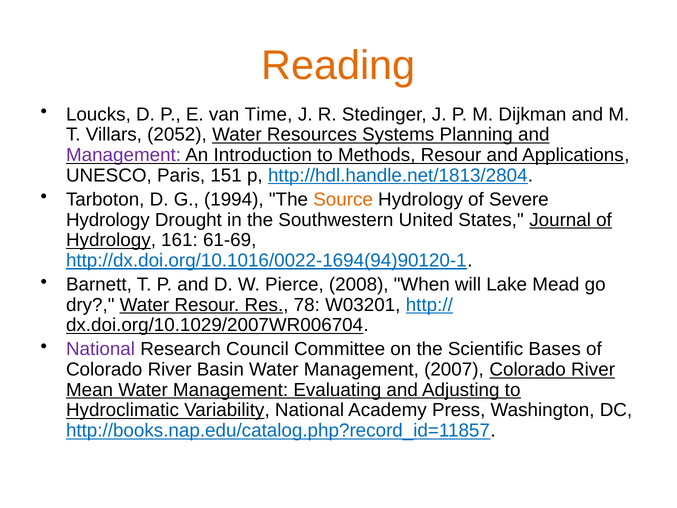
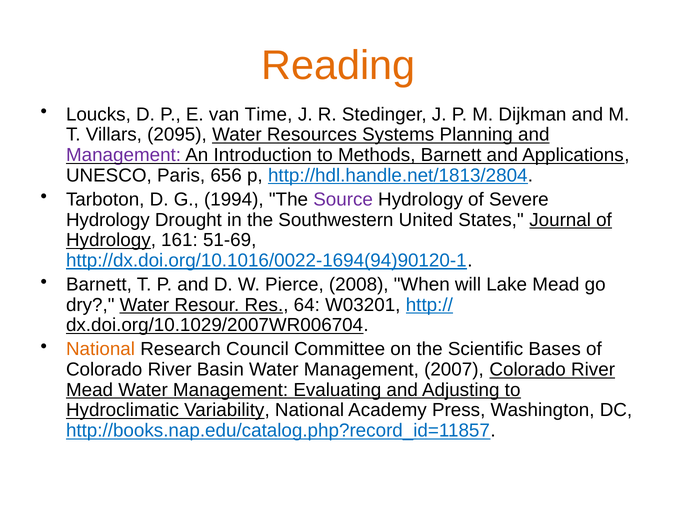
2052: 2052 -> 2095
Methods Resour: Resour -> Barnett
151: 151 -> 656
Source colour: orange -> purple
61-69: 61-69 -> 51-69
78: 78 -> 64
National at (101, 349) colour: purple -> orange
Mean at (90, 390): Mean -> Mead
